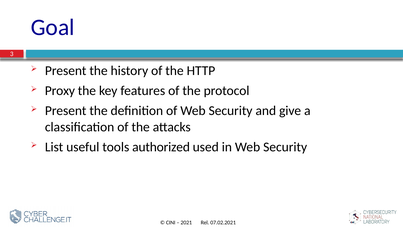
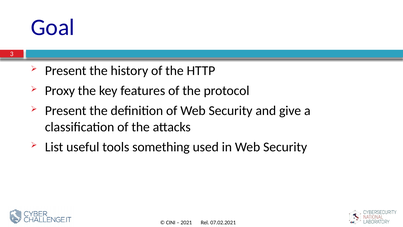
authorized: authorized -> something
